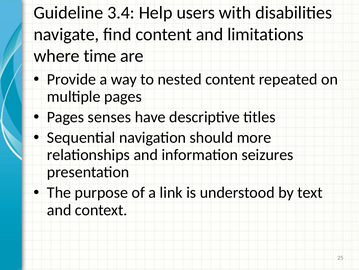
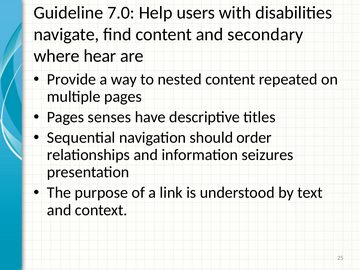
3.4: 3.4 -> 7.0
limitations: limitations -> secondary
time: time -> hear
more: more -> order
